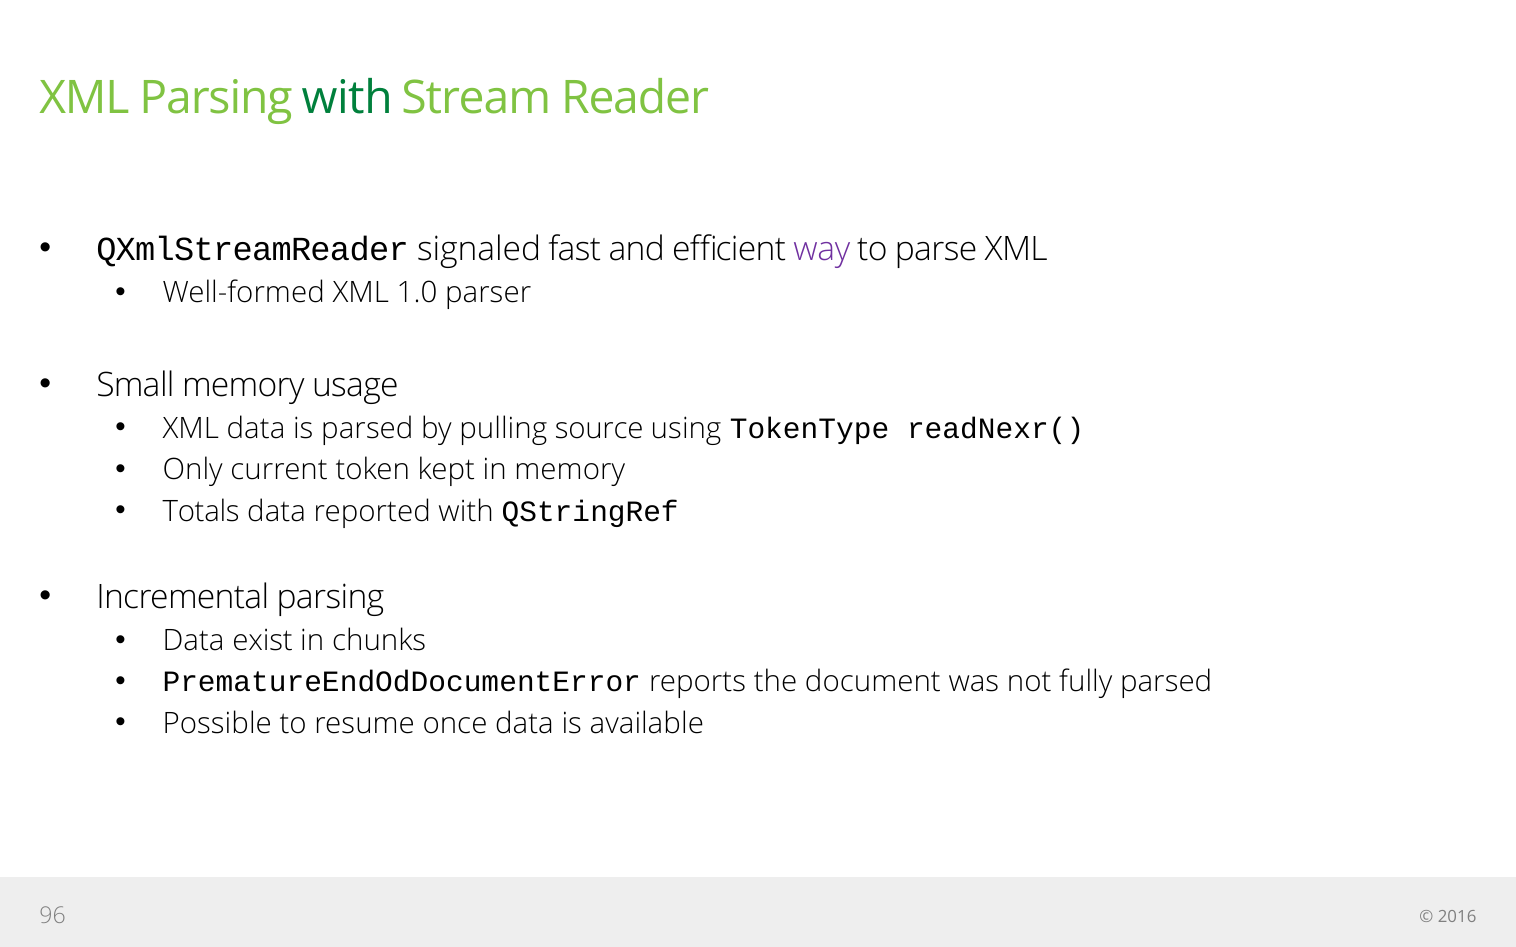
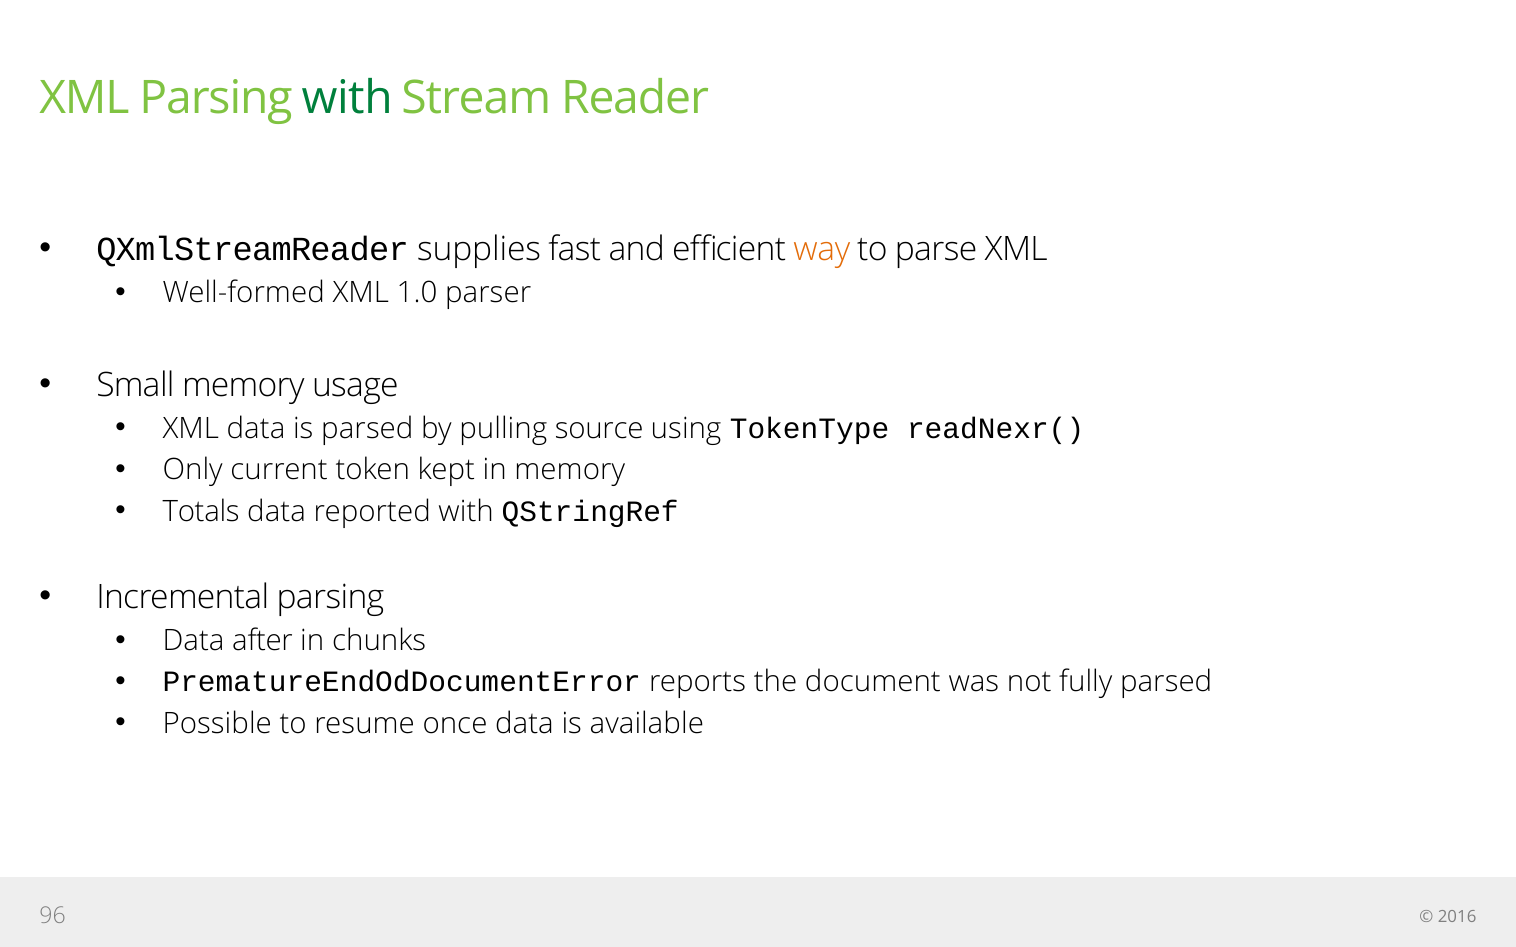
signaled: signaled -> supplies
way colour: purple -> orange
exist: exist -> after
